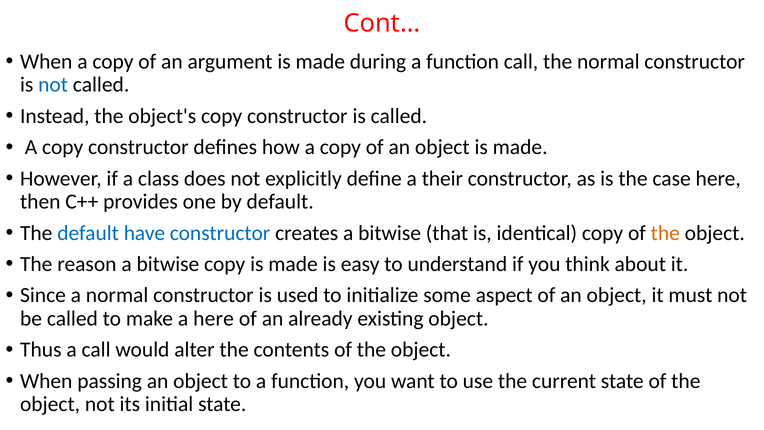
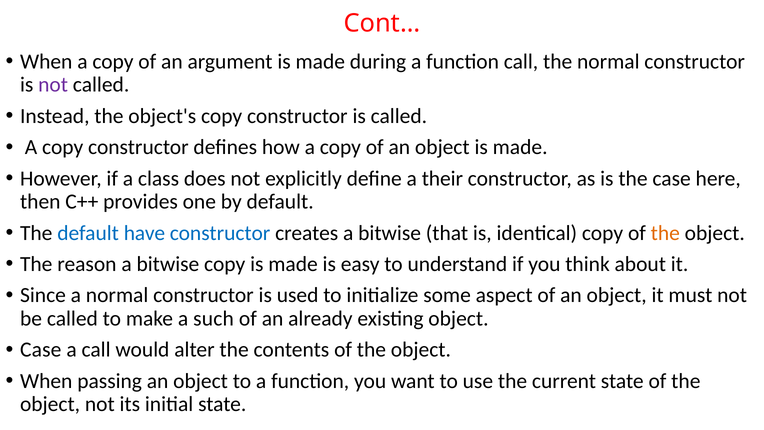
not at (53, 85) colour: blue -> purple
a here: here -> such
Thus at (41, 350): Thus -> Case
